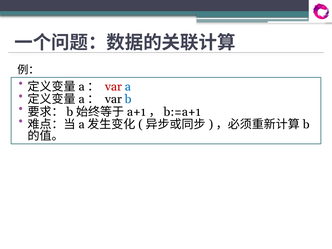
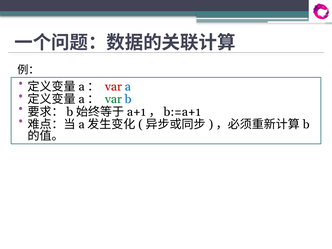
var at (113, 99) colour: black -> green
